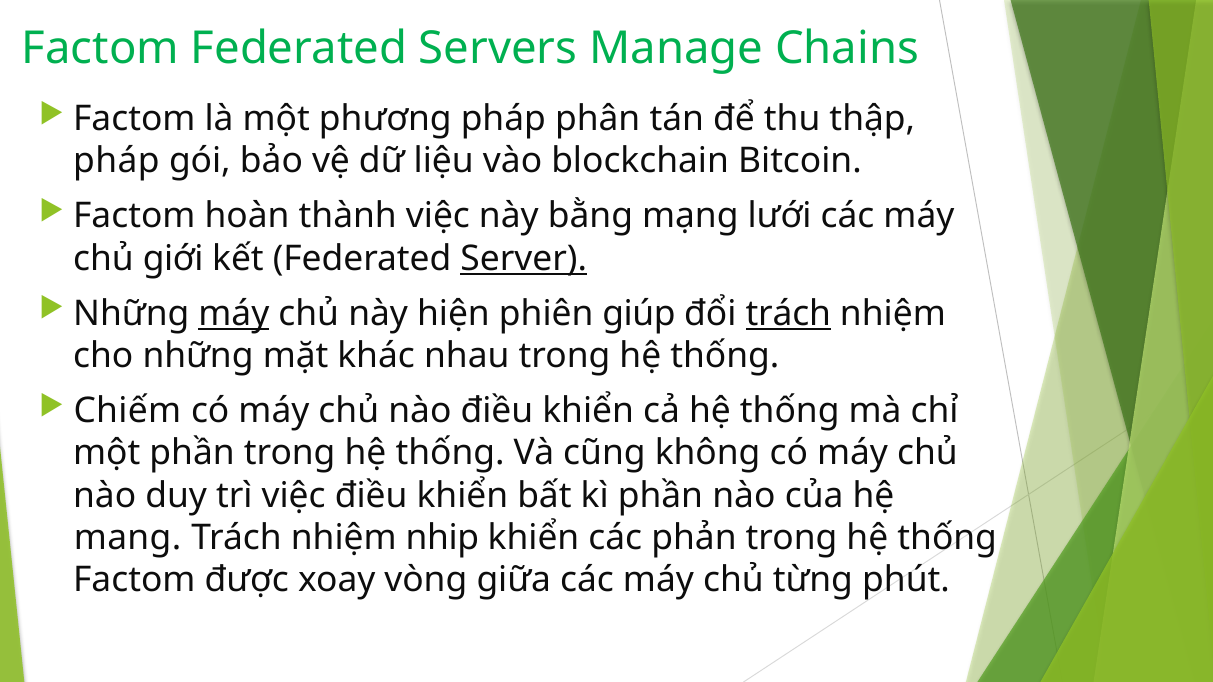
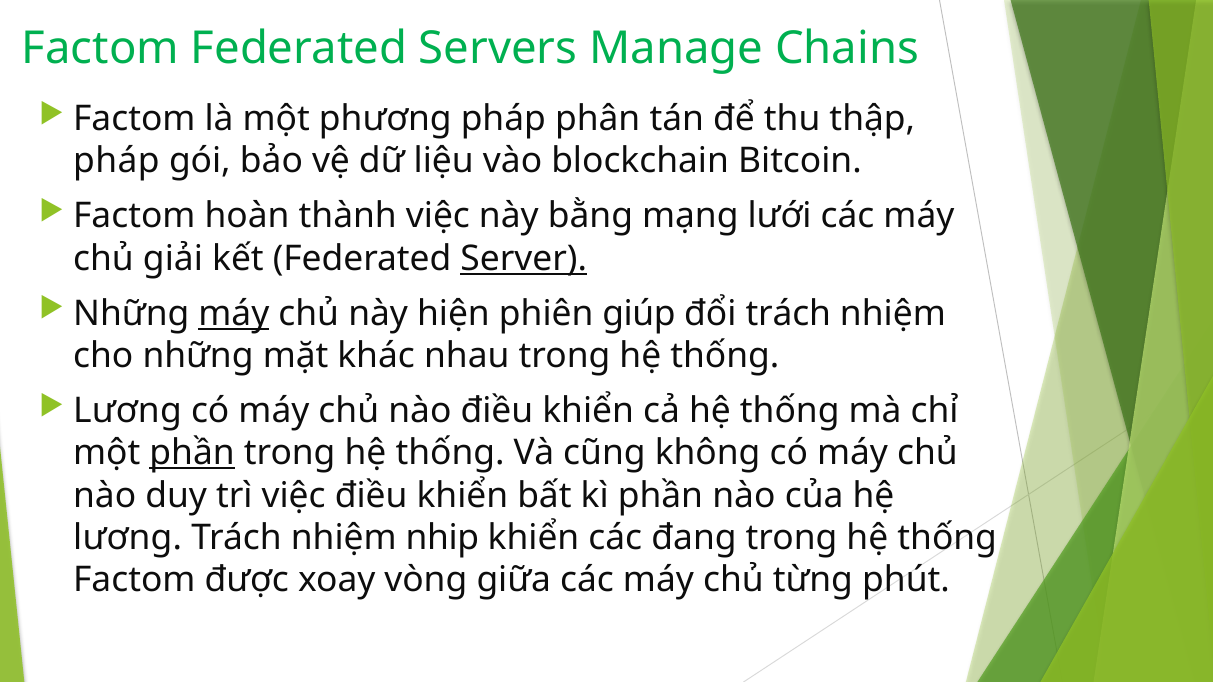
giới: giới -> giải
trách at (788, 314) underline: present -> none
Chiếm at (127, 411): Chiếm -> Lương
phần at (192, 453) underline: none -> present
mang at (128, 538): mang -> lương
phản: phản -> đang
